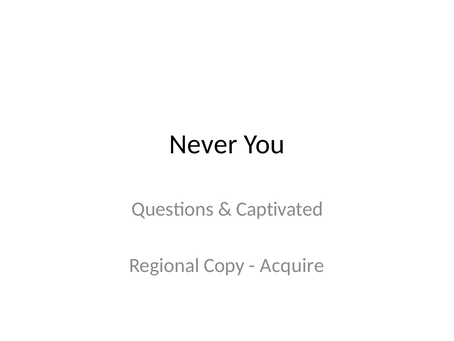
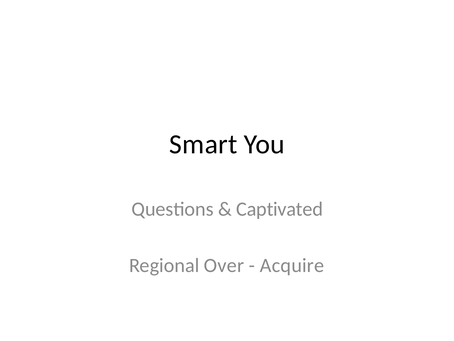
Never: Never -> Smart
Copy: Copy -> Over
